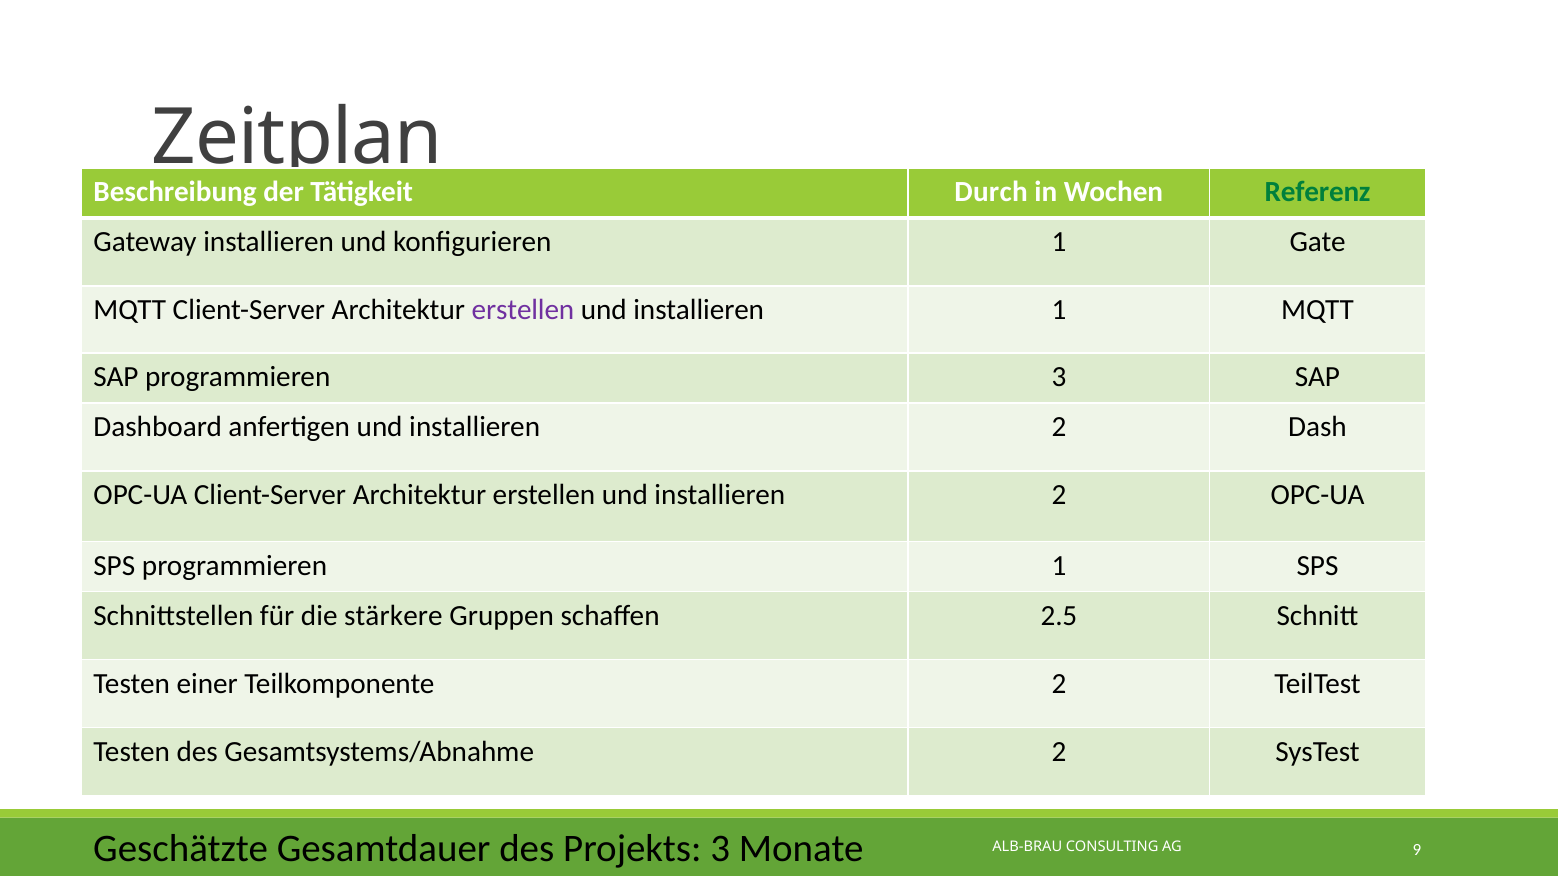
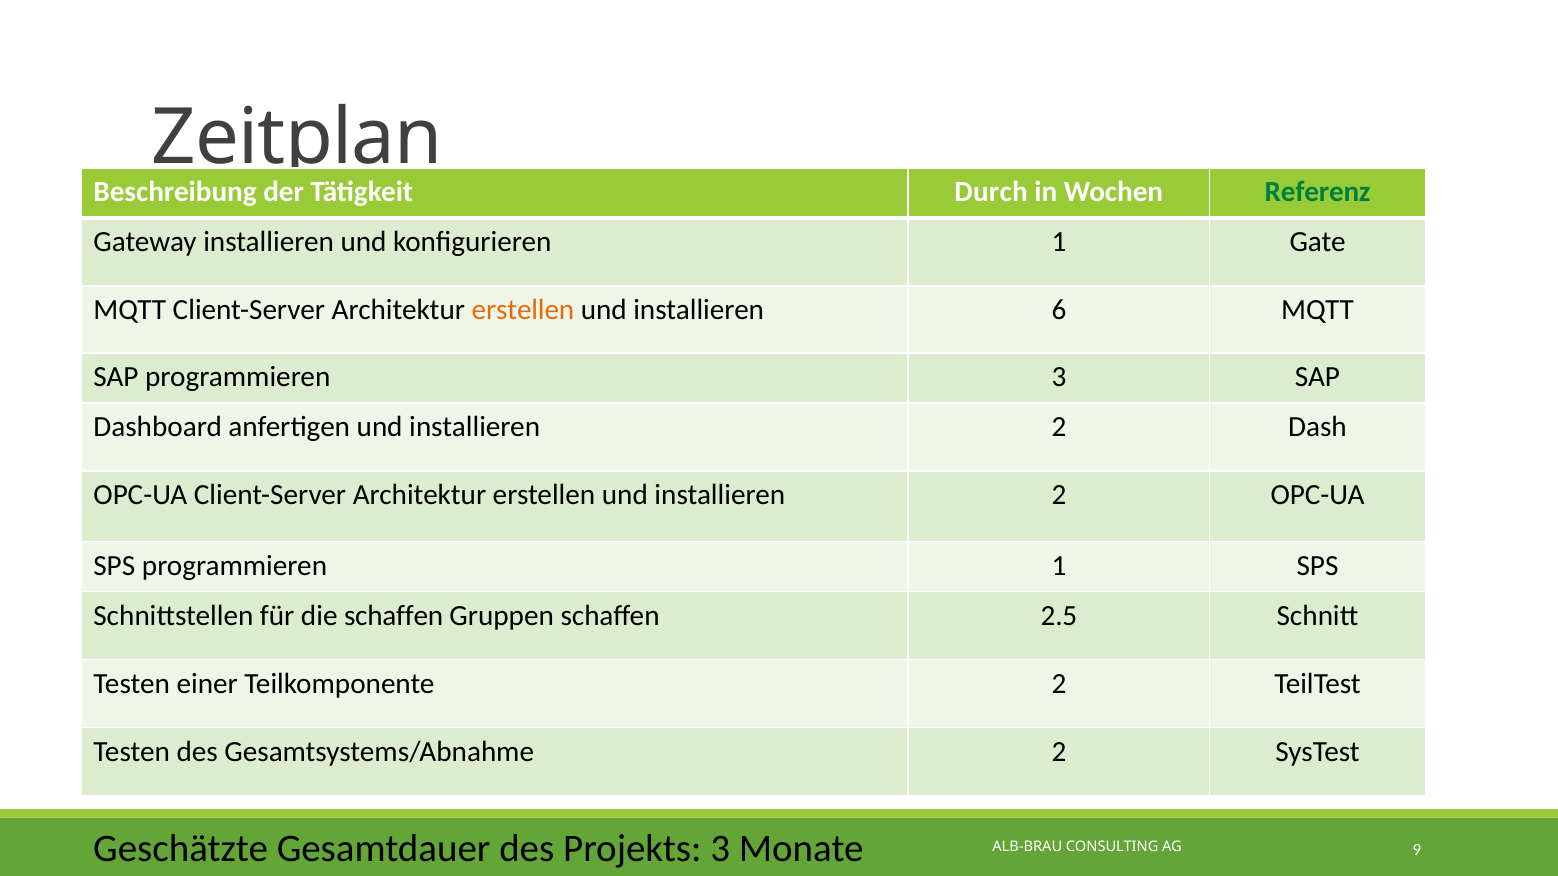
erstellen at (523, 310) colour: purple -> orange
installieren 1: 1 -> 6
die stärkere: stärkere -> schaffen
